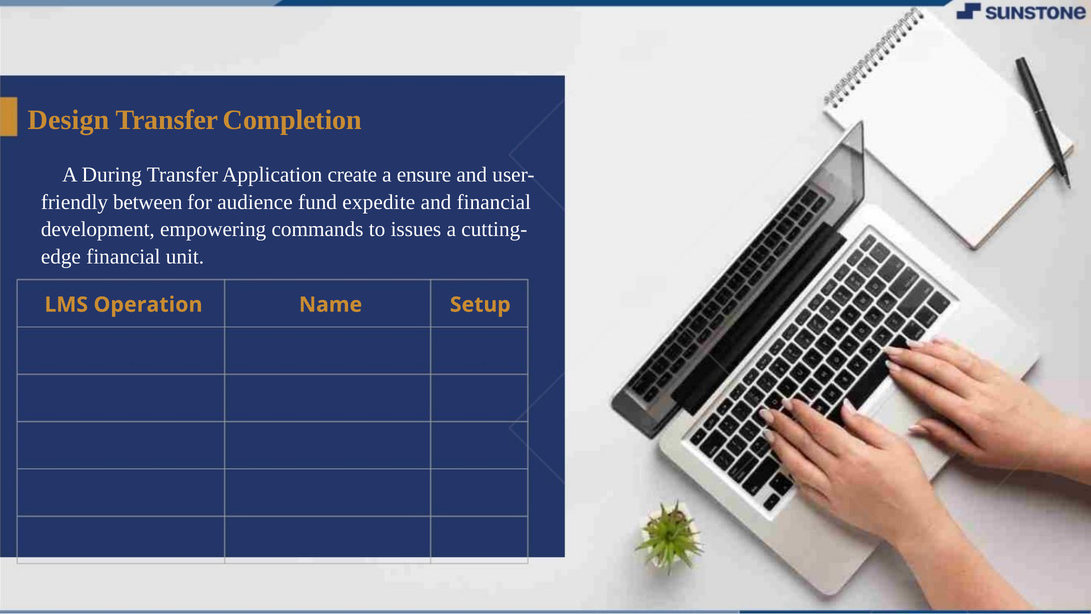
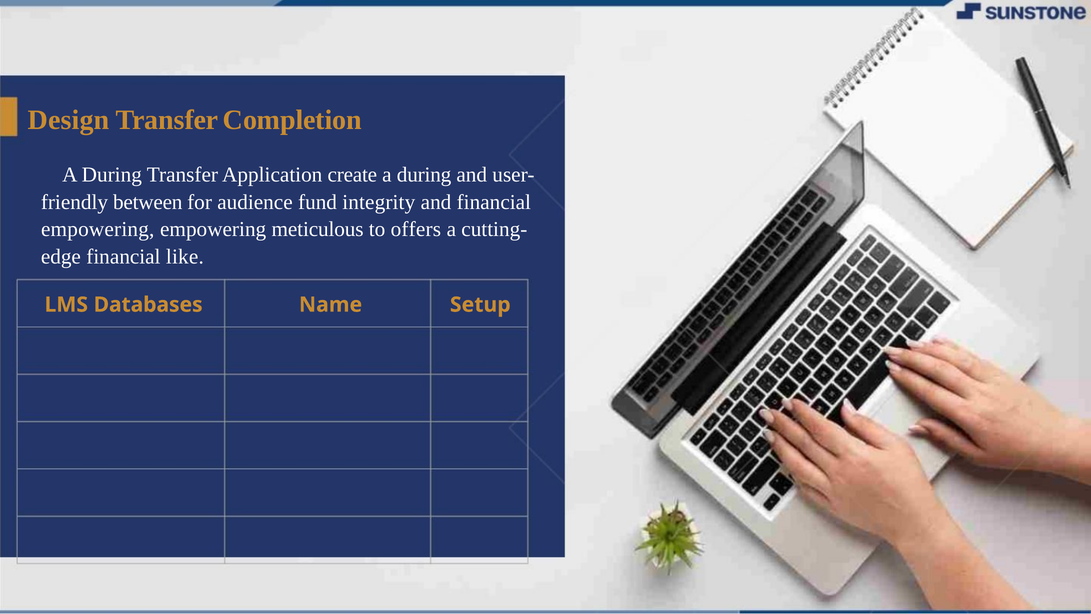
ensure at (424, 175): ensure -> during
expedite: expedite -> integrity
development at (98, 229): development -> empowering
commands: commands -> meticulous
issues: issues -> offers
unit: unit -> like
Operation: Operation -> Databases
